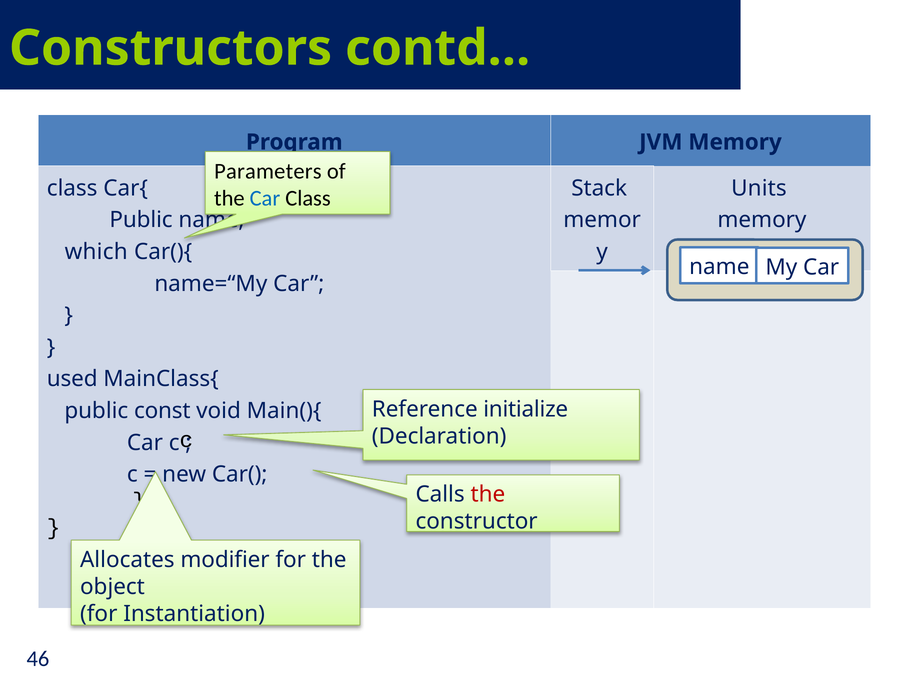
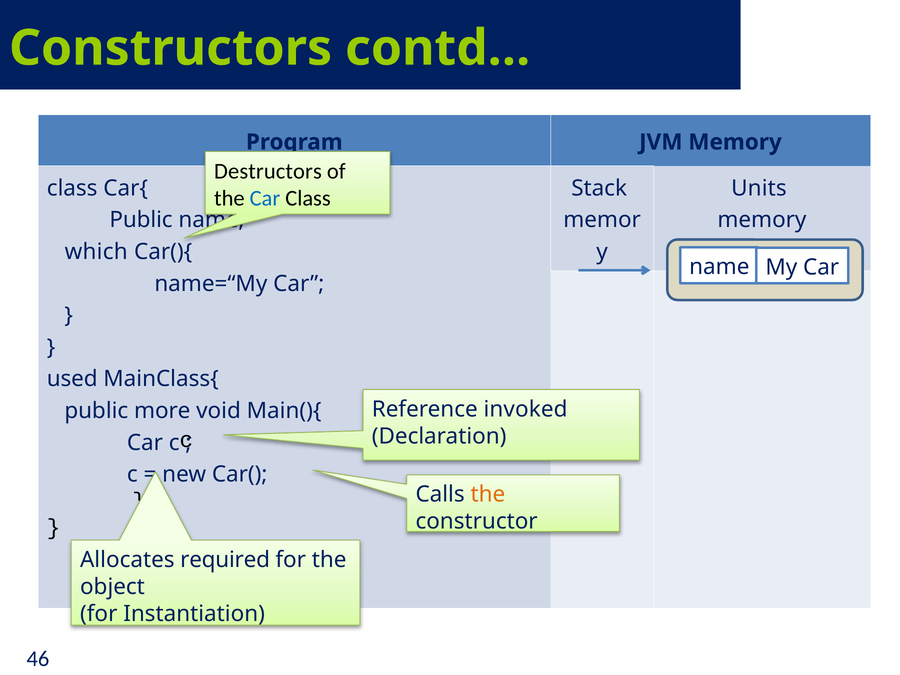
Parameters: Parameters -> Destructors
initialize: initialize -> invoked
const: const -> more
the at (488, 495) colour: red -> orange
modifier: modifier -> required
